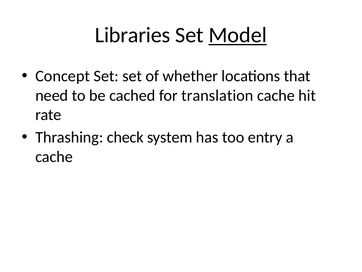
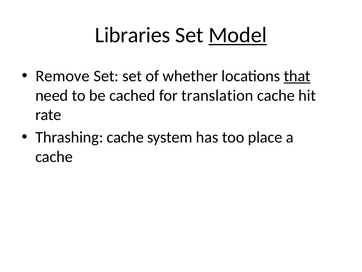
Concept: Concept -> Remove
that underline: none -> present
Thrashing check: check -> cache
entry: entry -> place
